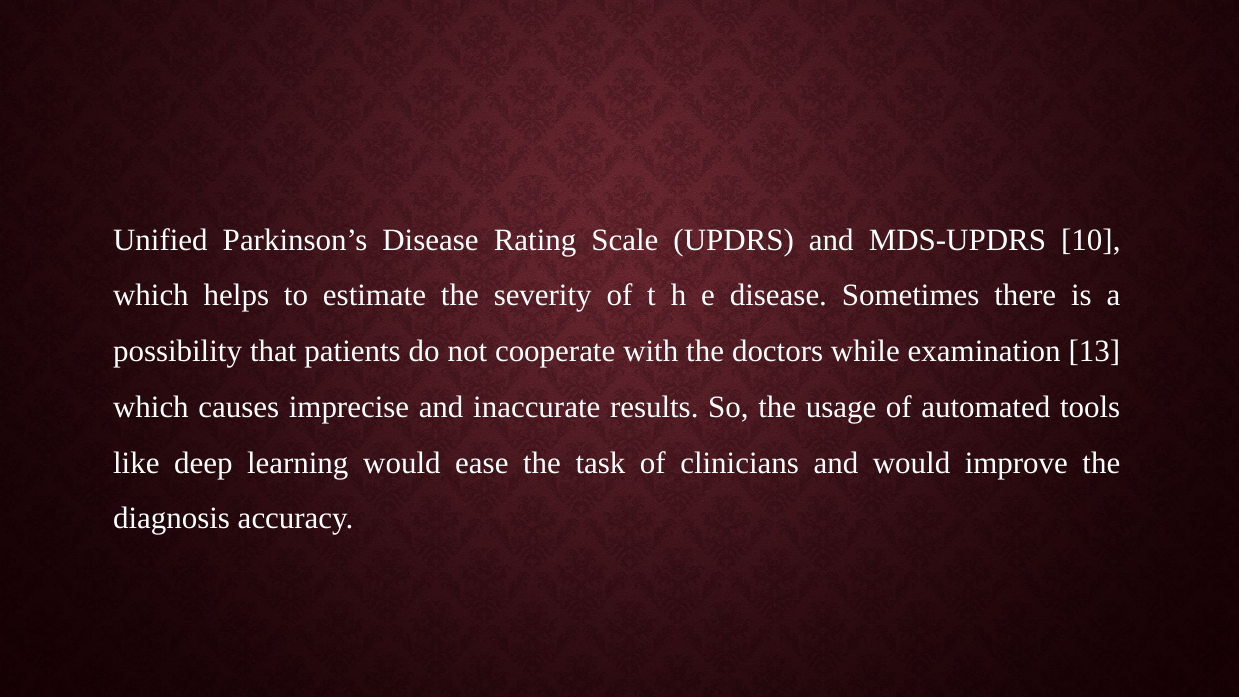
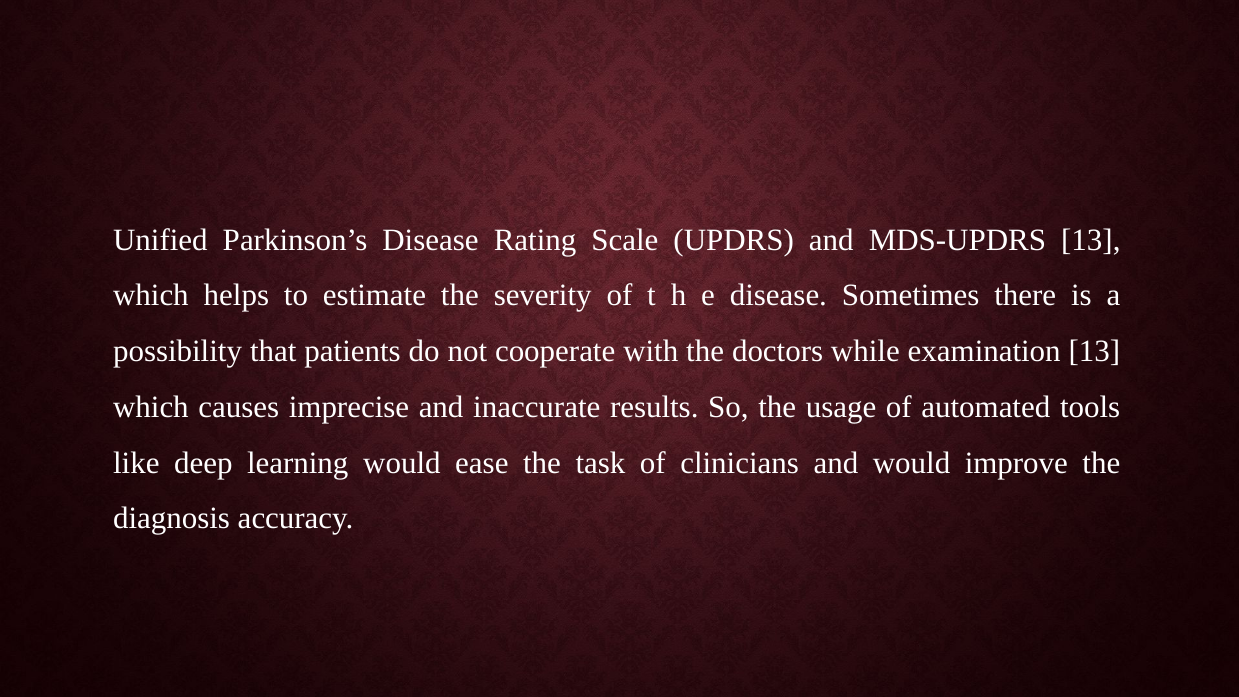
MDS-UPDRS 10: 10 -> 13
